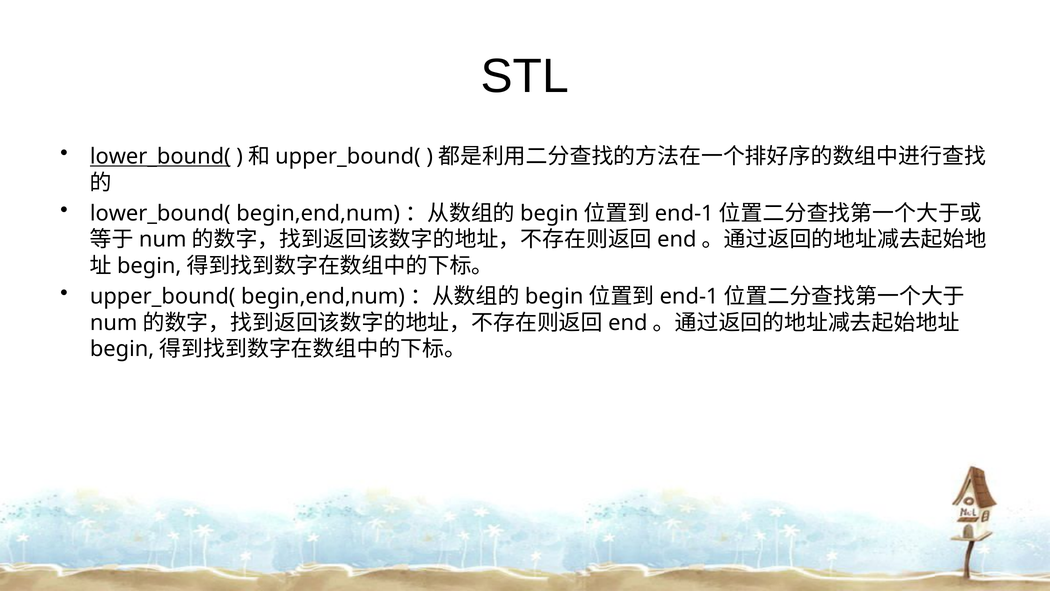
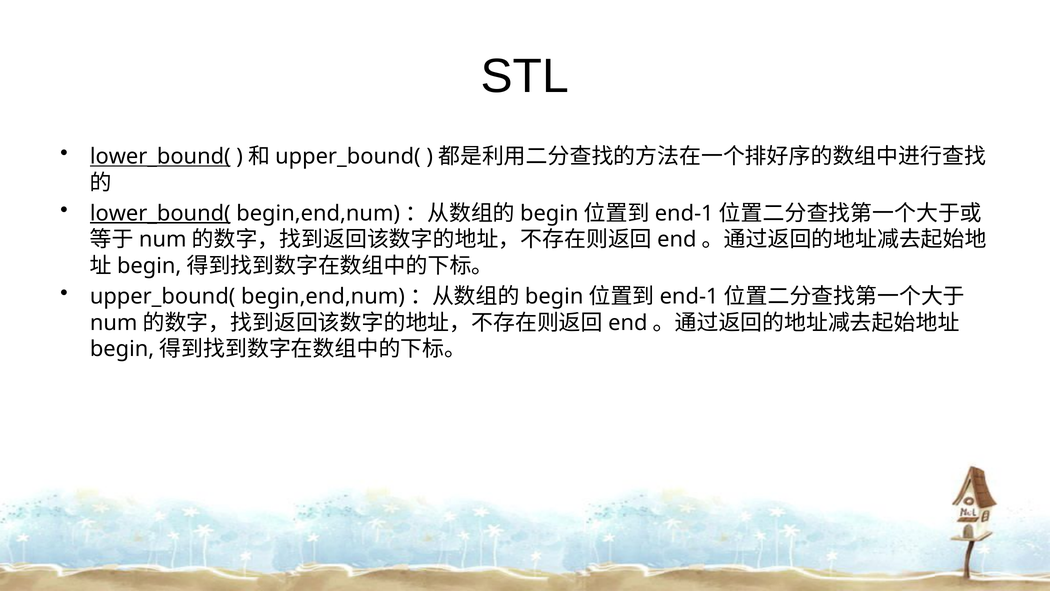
lower_bound( at (160, 213) underline: none -> present
